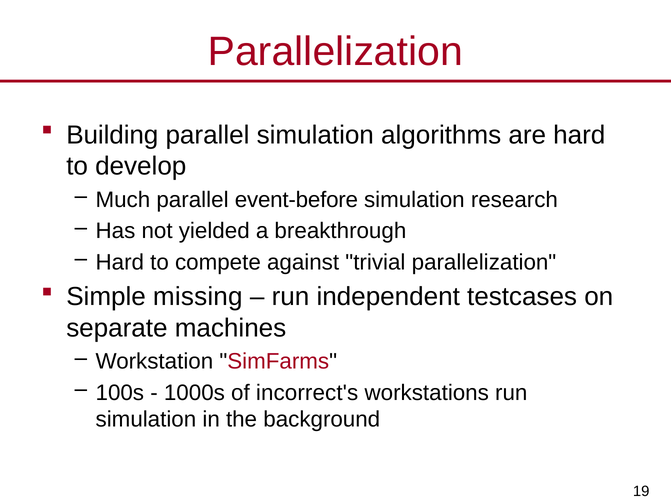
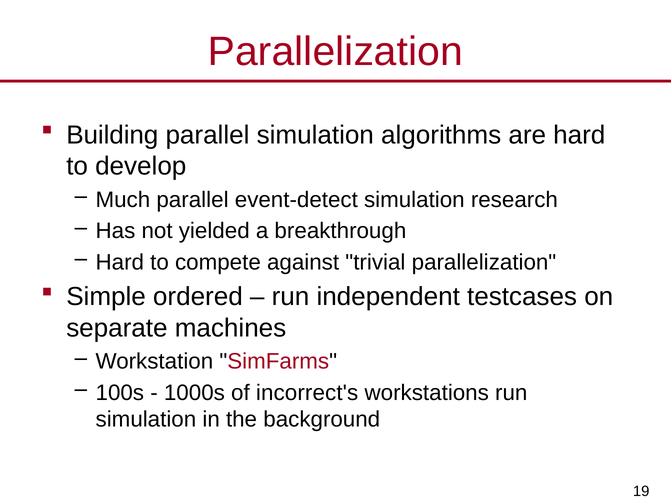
event-before: event-before -> event-detect
missing: missing -> ordered
